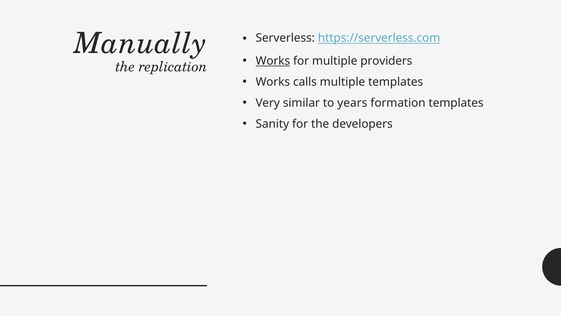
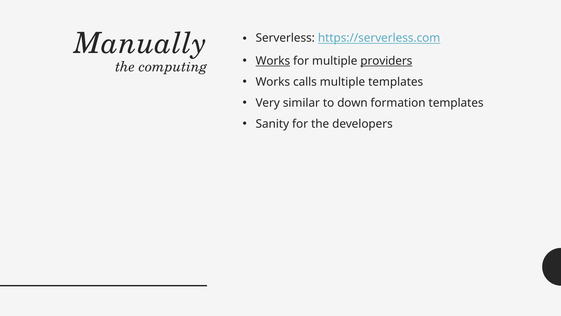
providers underline: none -> present
replication: replication -> computing
years: years -> down
